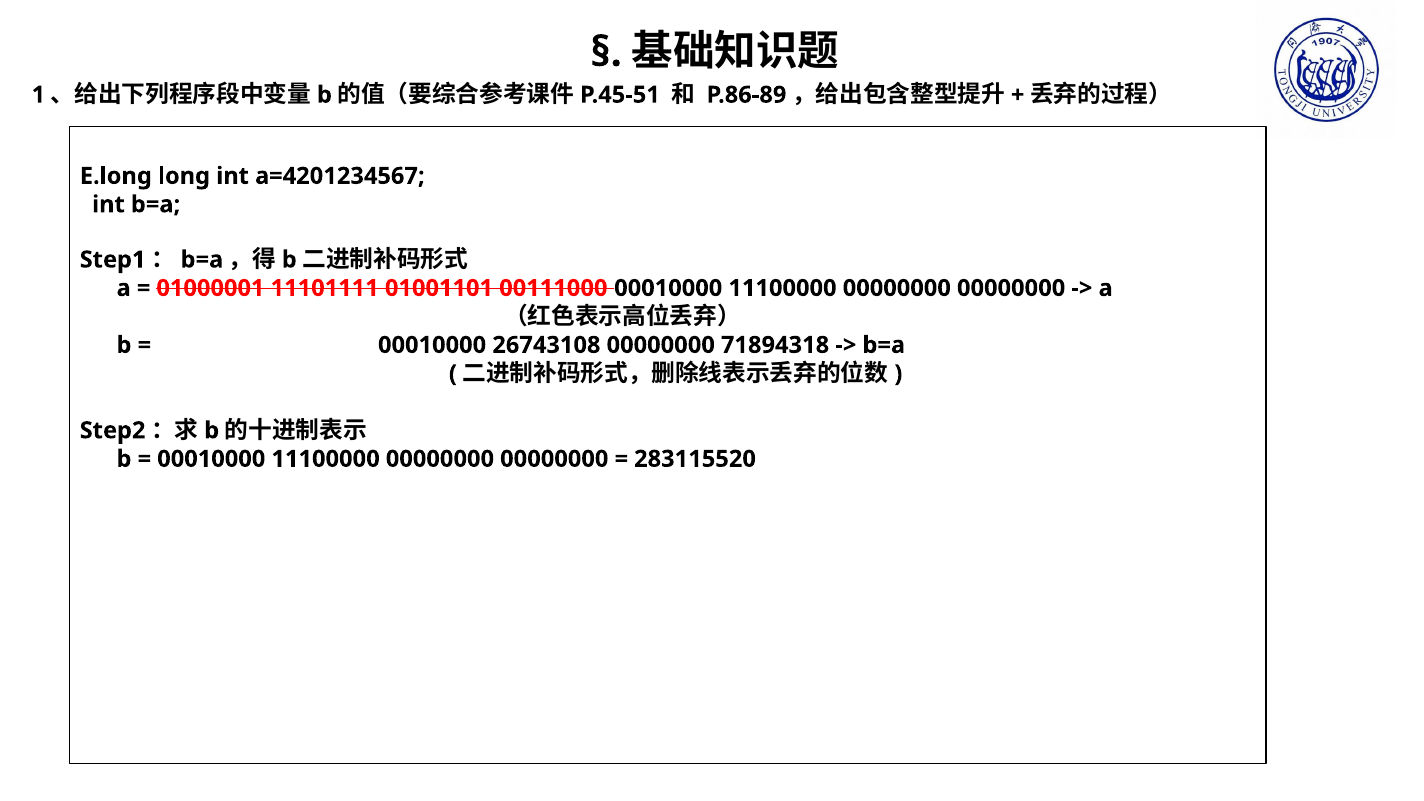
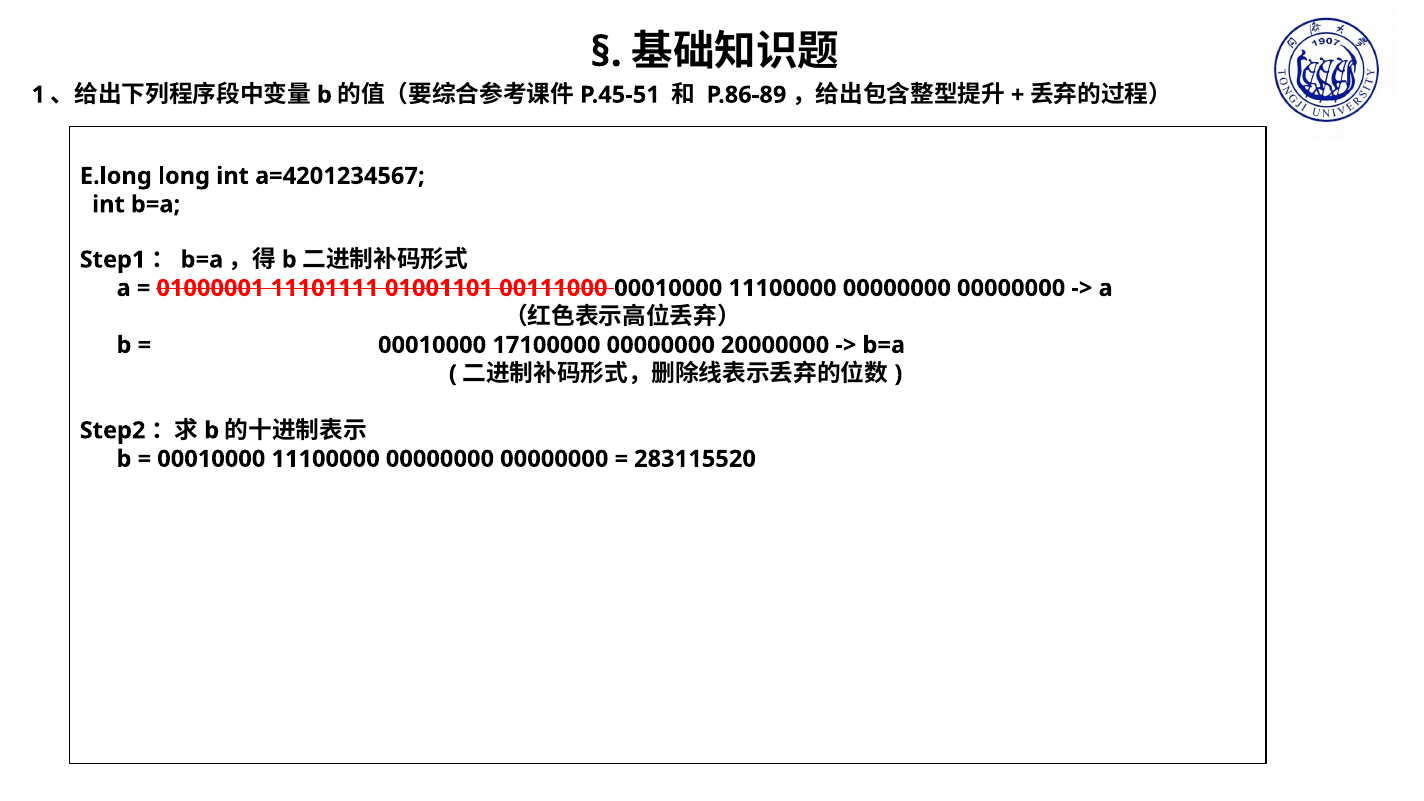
26743108: 26743108 -> 17100000
71894318: 71894318 -> 20000000
